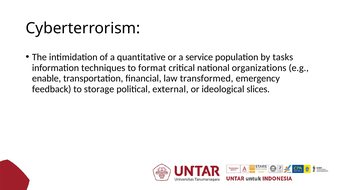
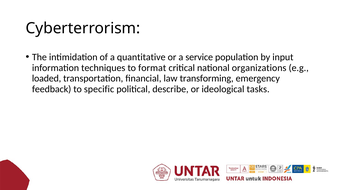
tasks: tasks -> input
enable: enable -> loaded
transformed: transformed -> transforming
storage: storage -> specific
external: external -> describe
slices: slices -> tasks
